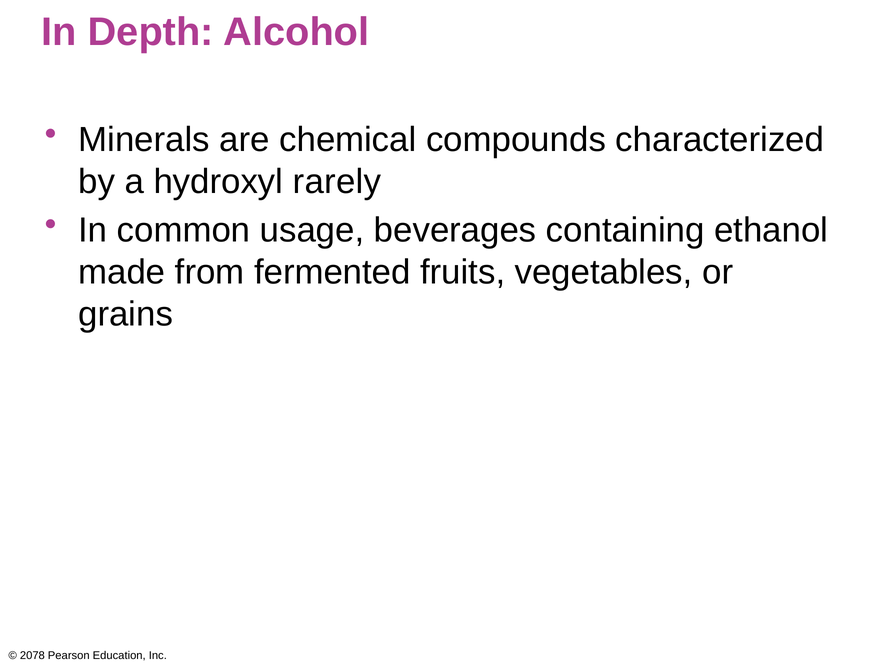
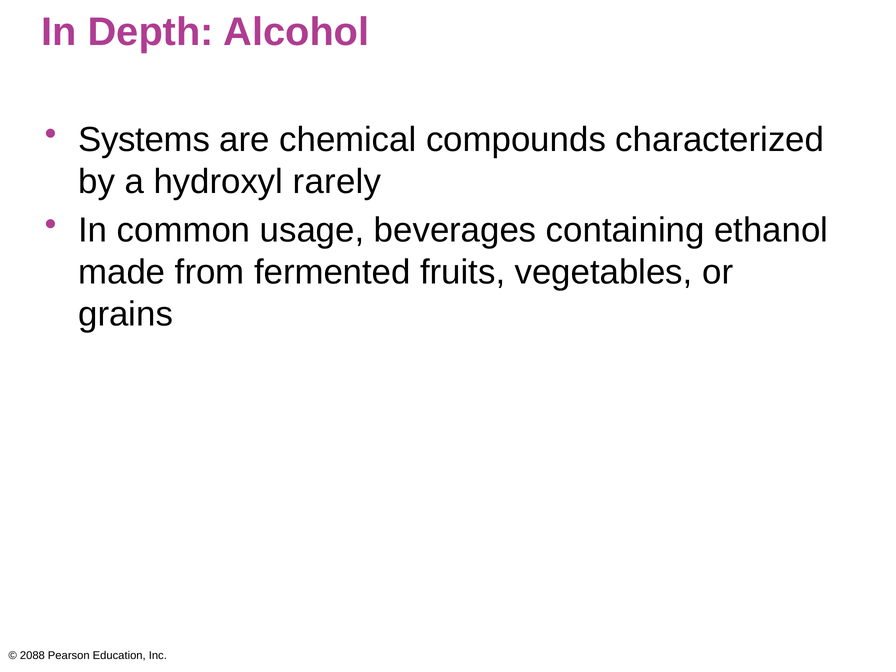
Minerals: Minerals -> Systems
2078: 2078 -> 2088
